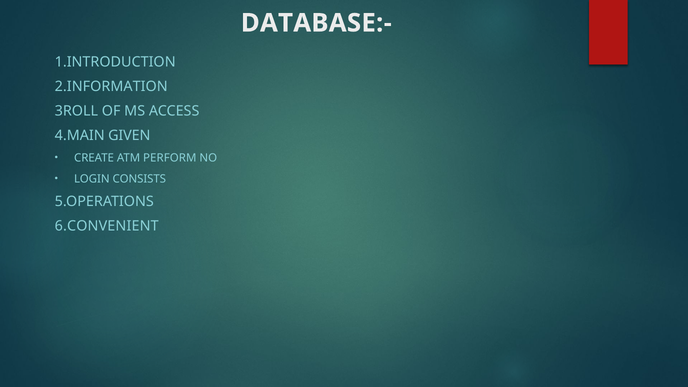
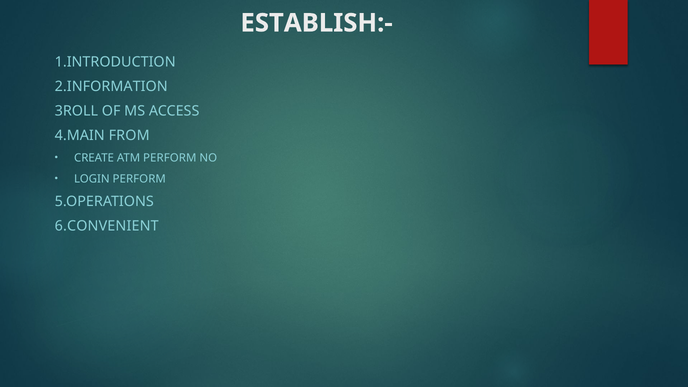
DATABASE:-: DATABASE:- -> ESTABLISH:-
GIVEN: GIVEN -> FROM
LOGIN CONSISTS: CONSISTS -> PERFORM
